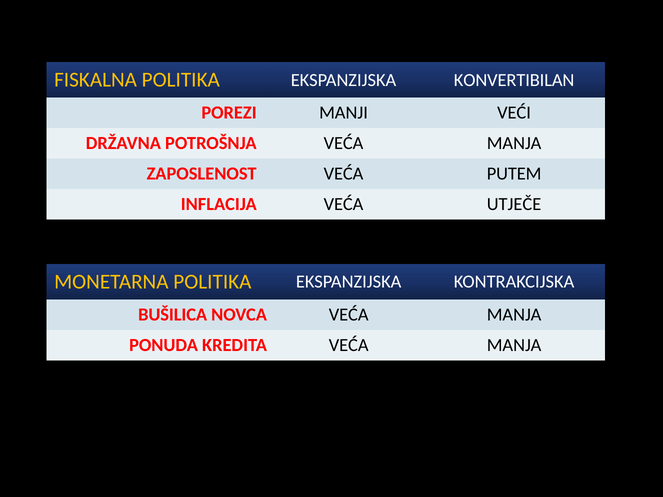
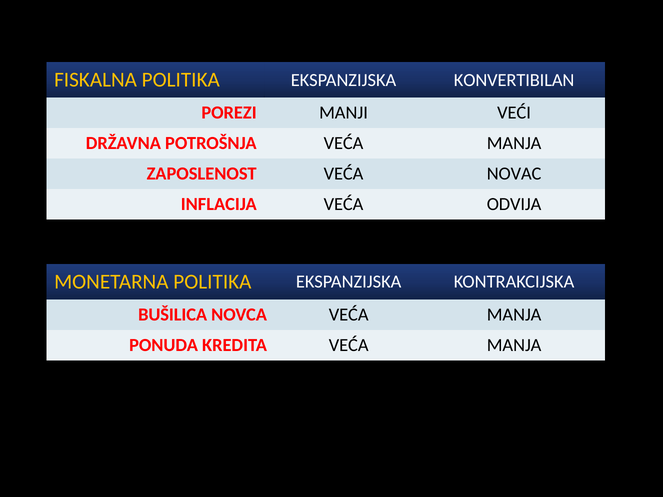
PUTEM: PUTEM -> NOVAC
UTJEČE: UTJEČE -> ODVIJA
